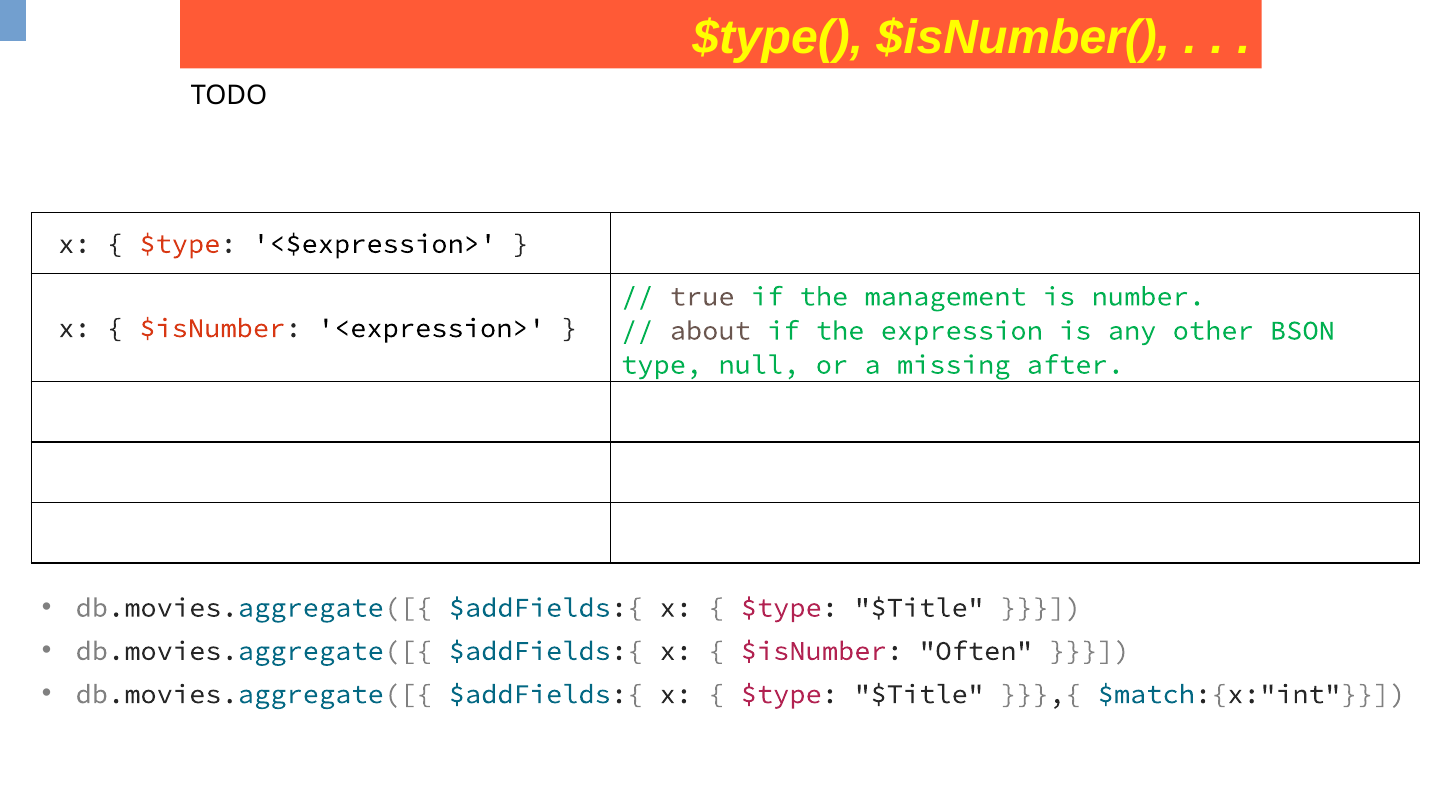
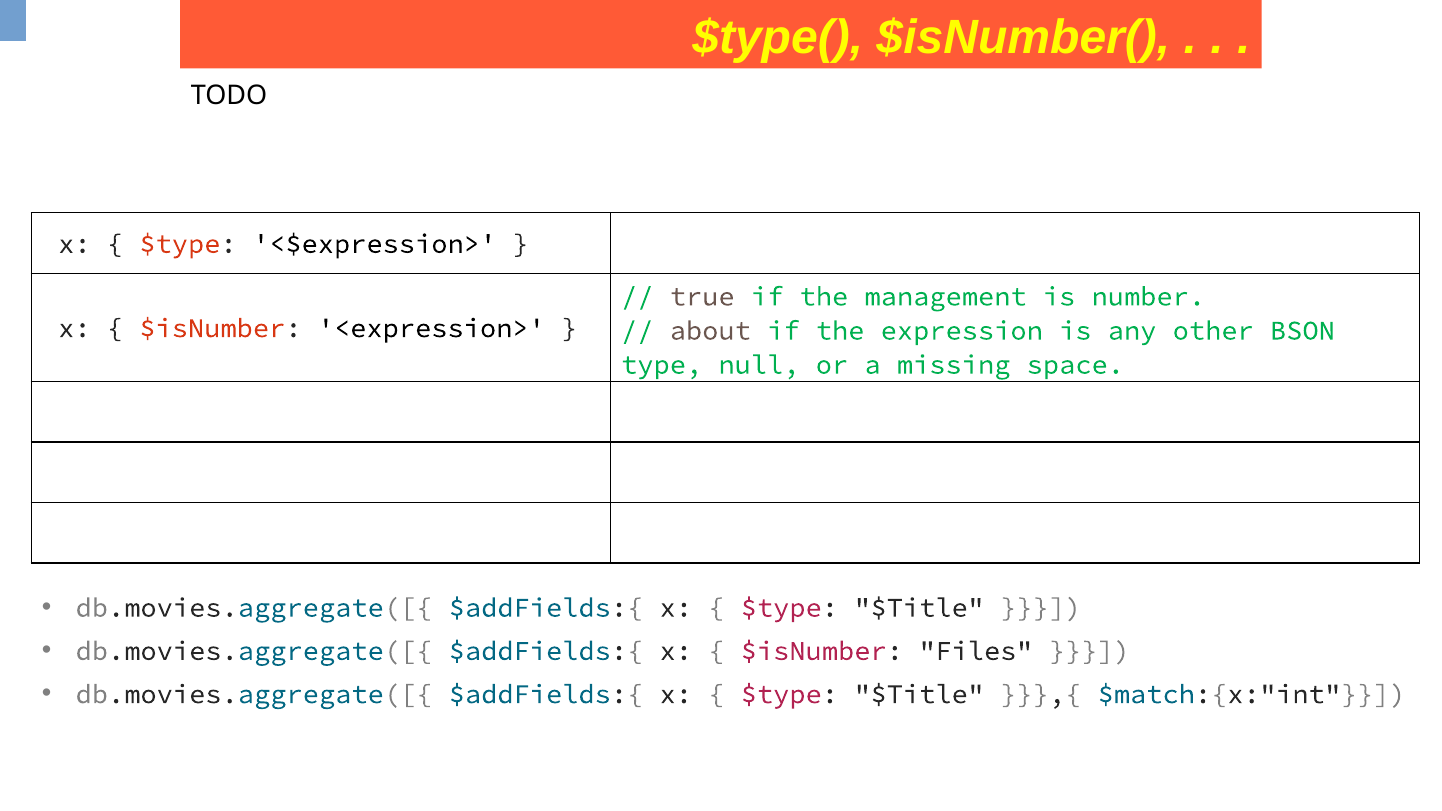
after: after -> space
Often: Often -> Files
